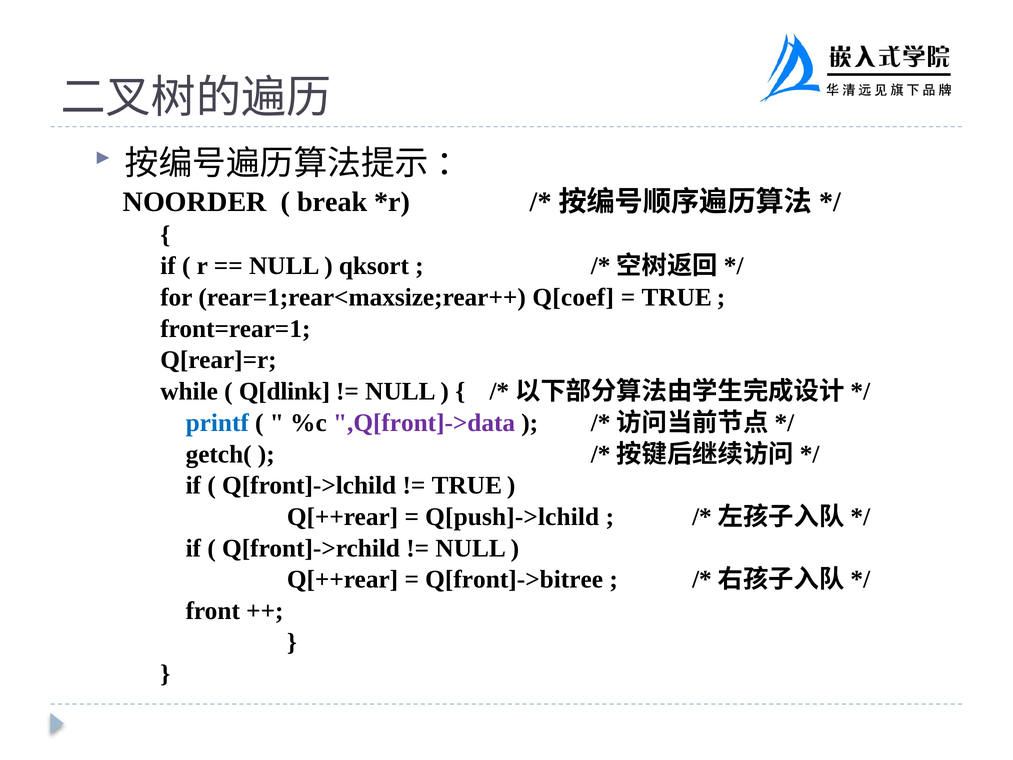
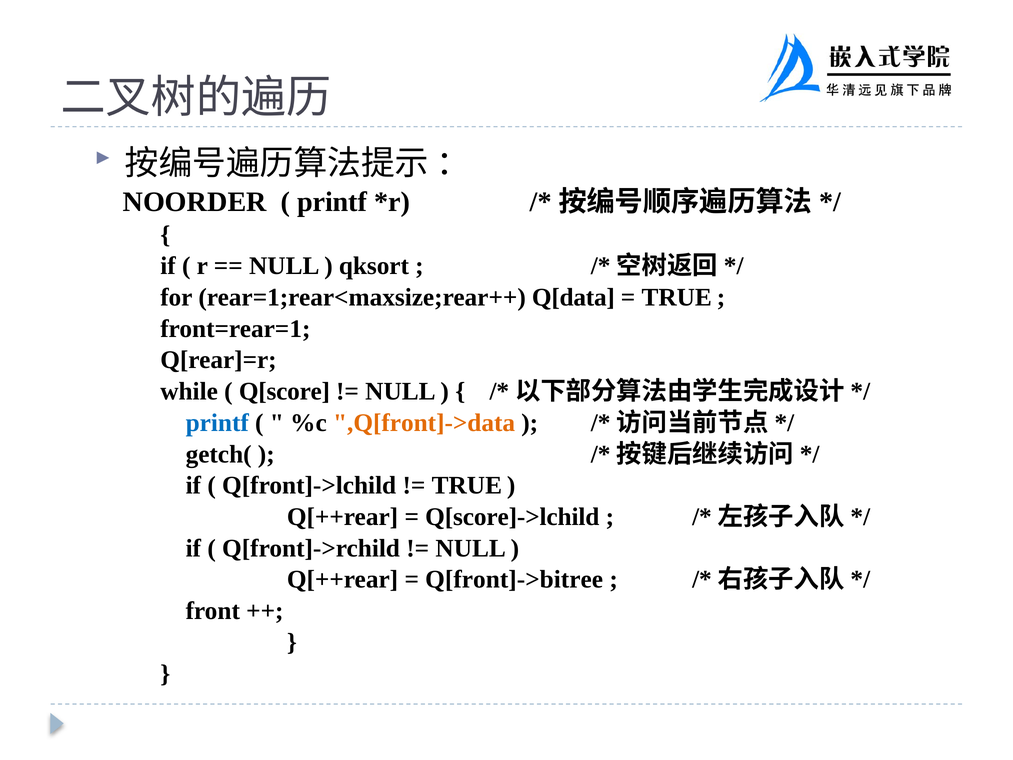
break at (332, 202): break -> printf
Q[coef: Q[coef -> Q[data
Q[dlink: Q[dlink -> Q[score
,Q[front]->data colour: purple -> orange
Q[push]->lchild: Q[push]->lchild -> Q[score]->lchild
